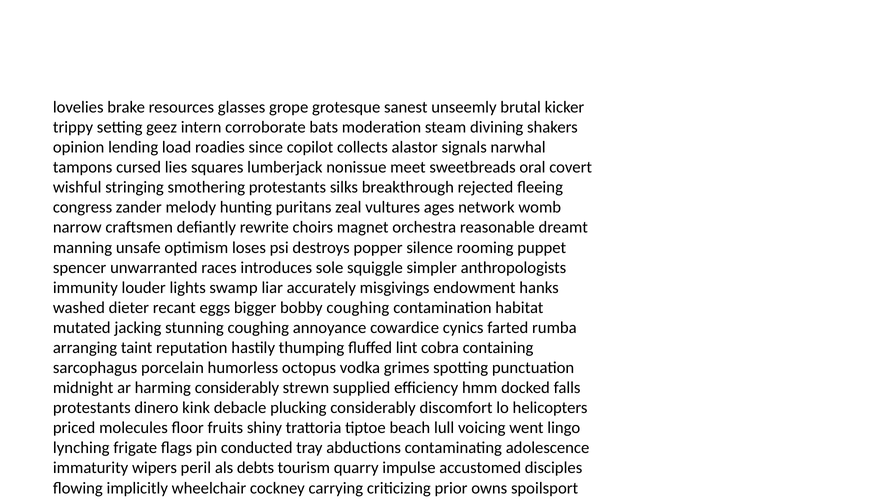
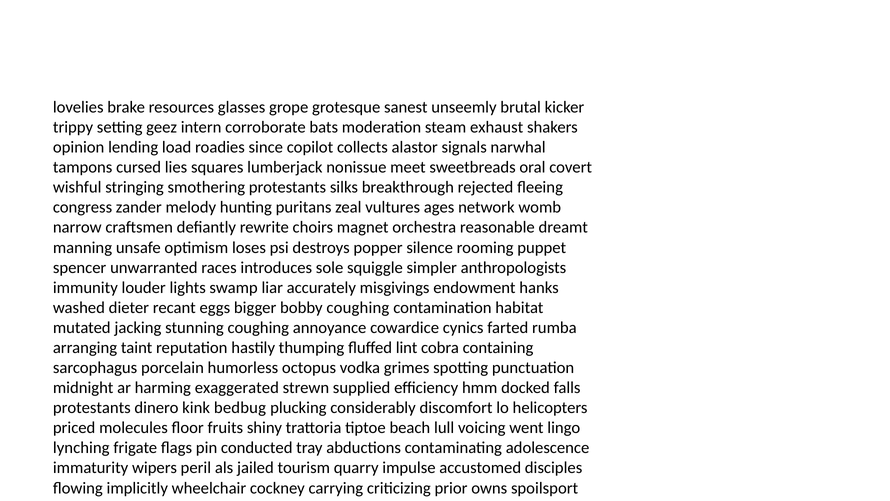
divining: divining -> exhaust
harming considerably: considerably -> exaggerated
kink debacle: debacle -> bedbug
als debts: debts -> jailed
